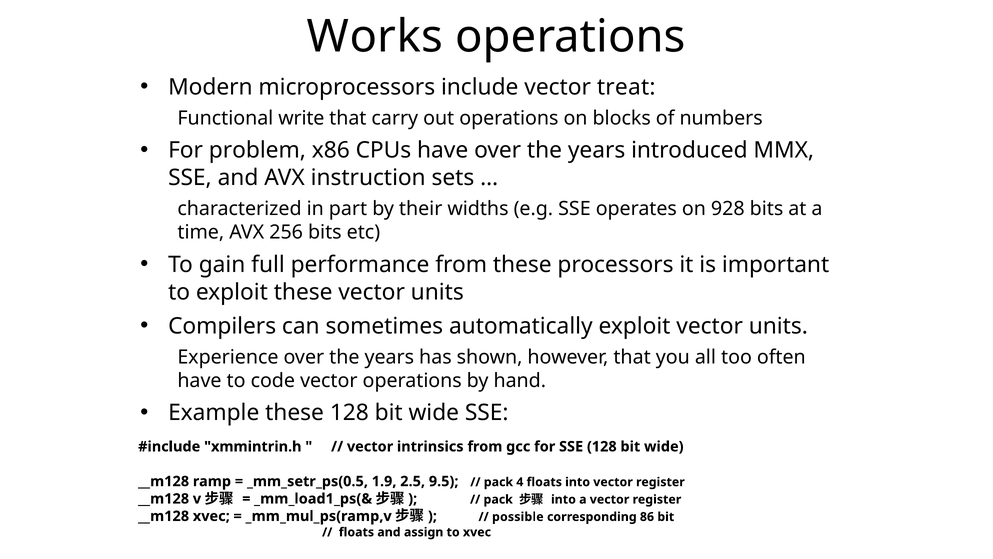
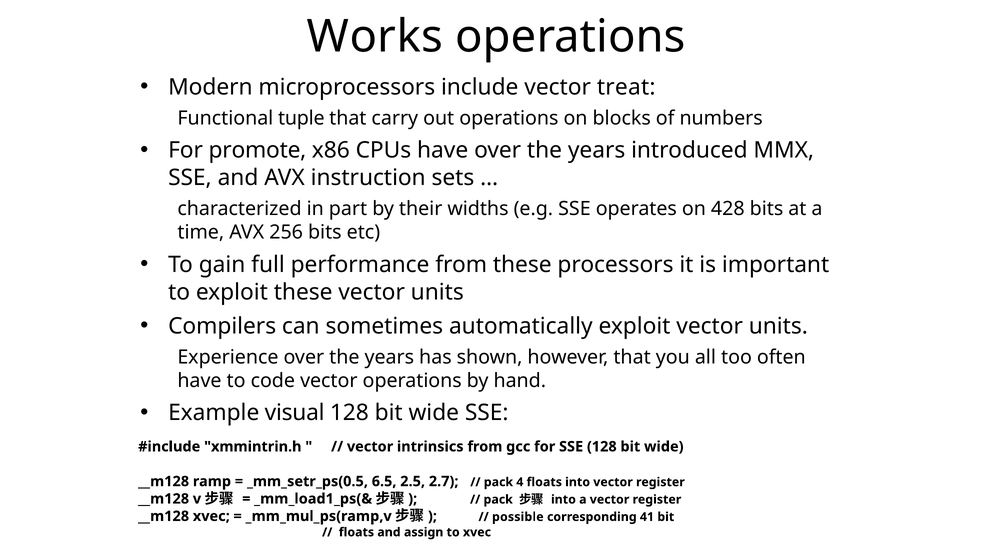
write: write -> tuple
problem: problem -> promote
928: 928 -> 428
Example these: these -> visual
1.9: 1.9 -> 6.5
9.5: 9.5 -> 2.7
86: 86 -> 41
